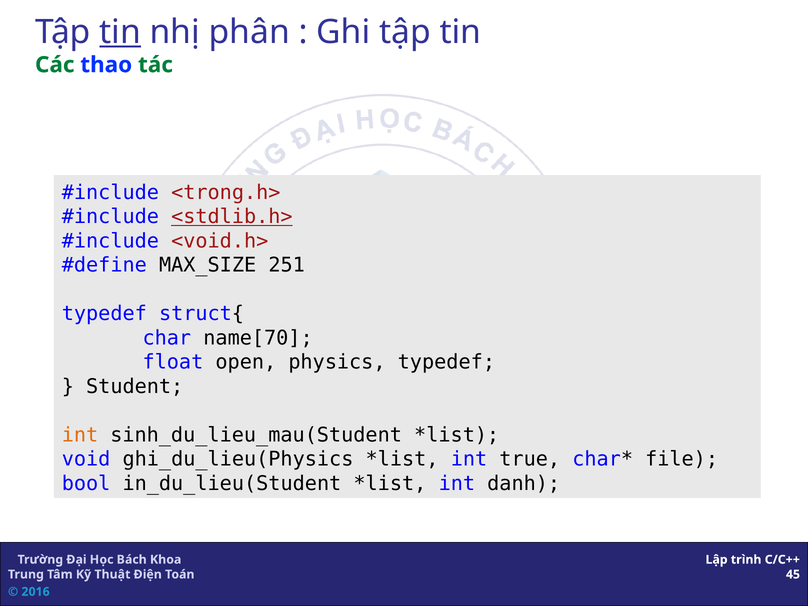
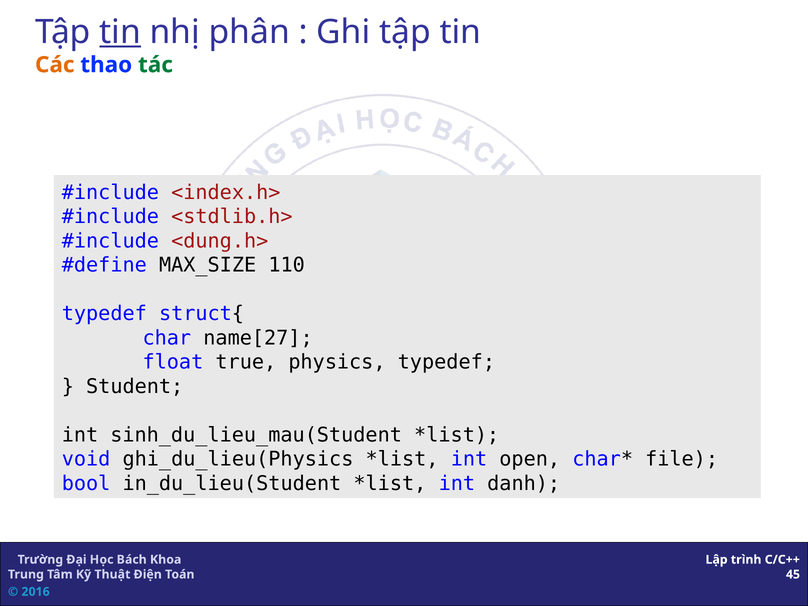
Các colour: green -> orange
<trong.h>: <trong.h> -> <index.h>
<stdlib.h> underline: present -> none
<void.h>: <void.h> -> <dung.h>
251: 251 -> 110
name[70: name[70 -> name[27
open: open -> true
int at (80, 435) colour: orange -> black
true: true -> open
